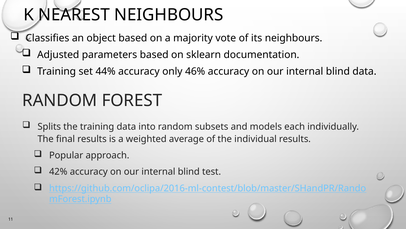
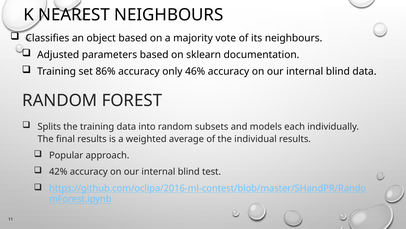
44%: 44% -> 86%
